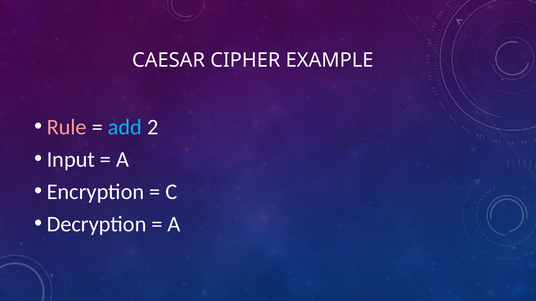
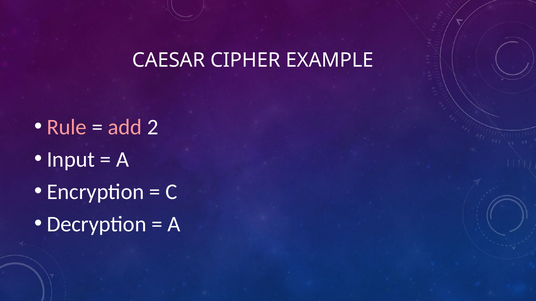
add colour: light blue -> pink
